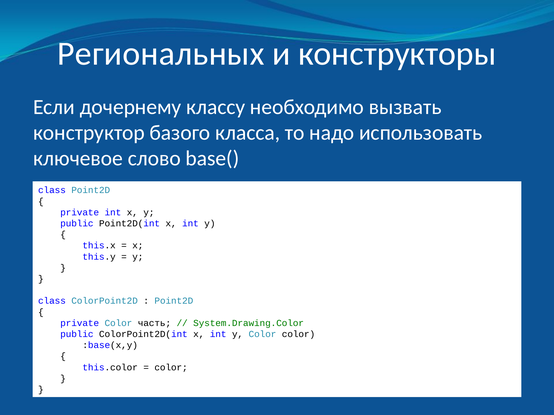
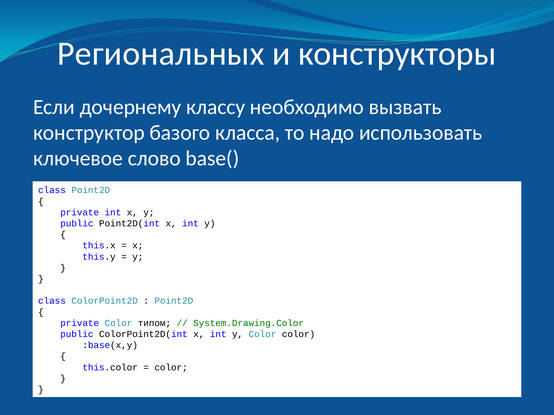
часть: часть -> типом
